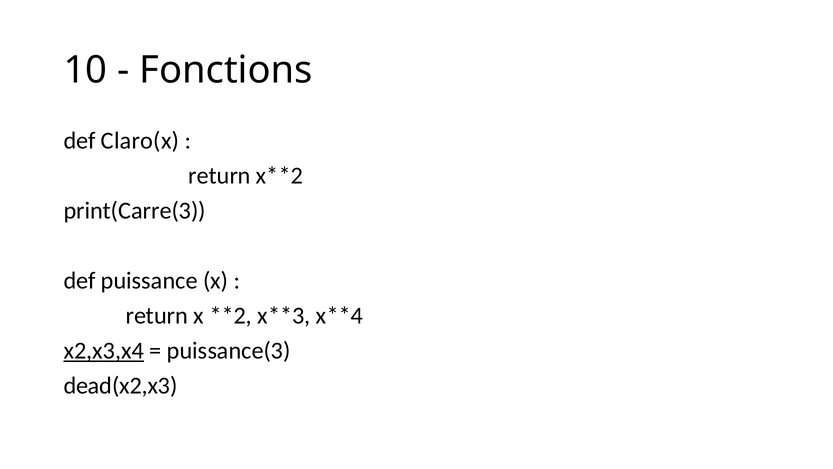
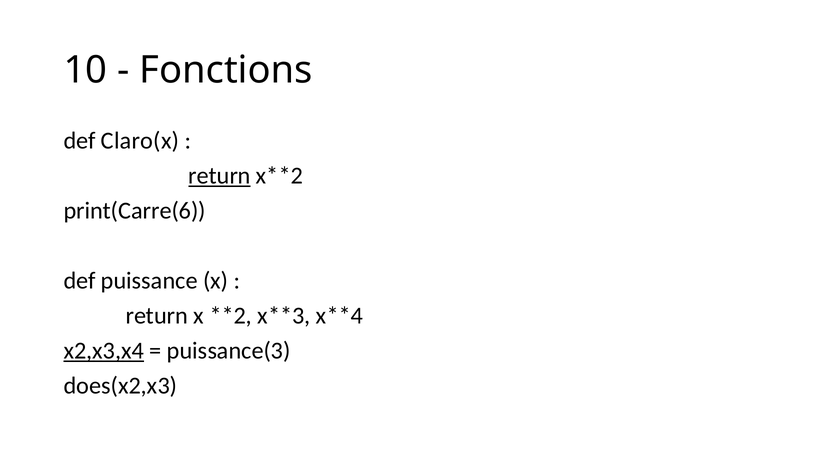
return at (220, 176) underline: none -> present
print(Carre(3: print(Carre(3 -> print(Carre(6
dead(x2,x3: dead(x2,x3 -> does(x2,x3
